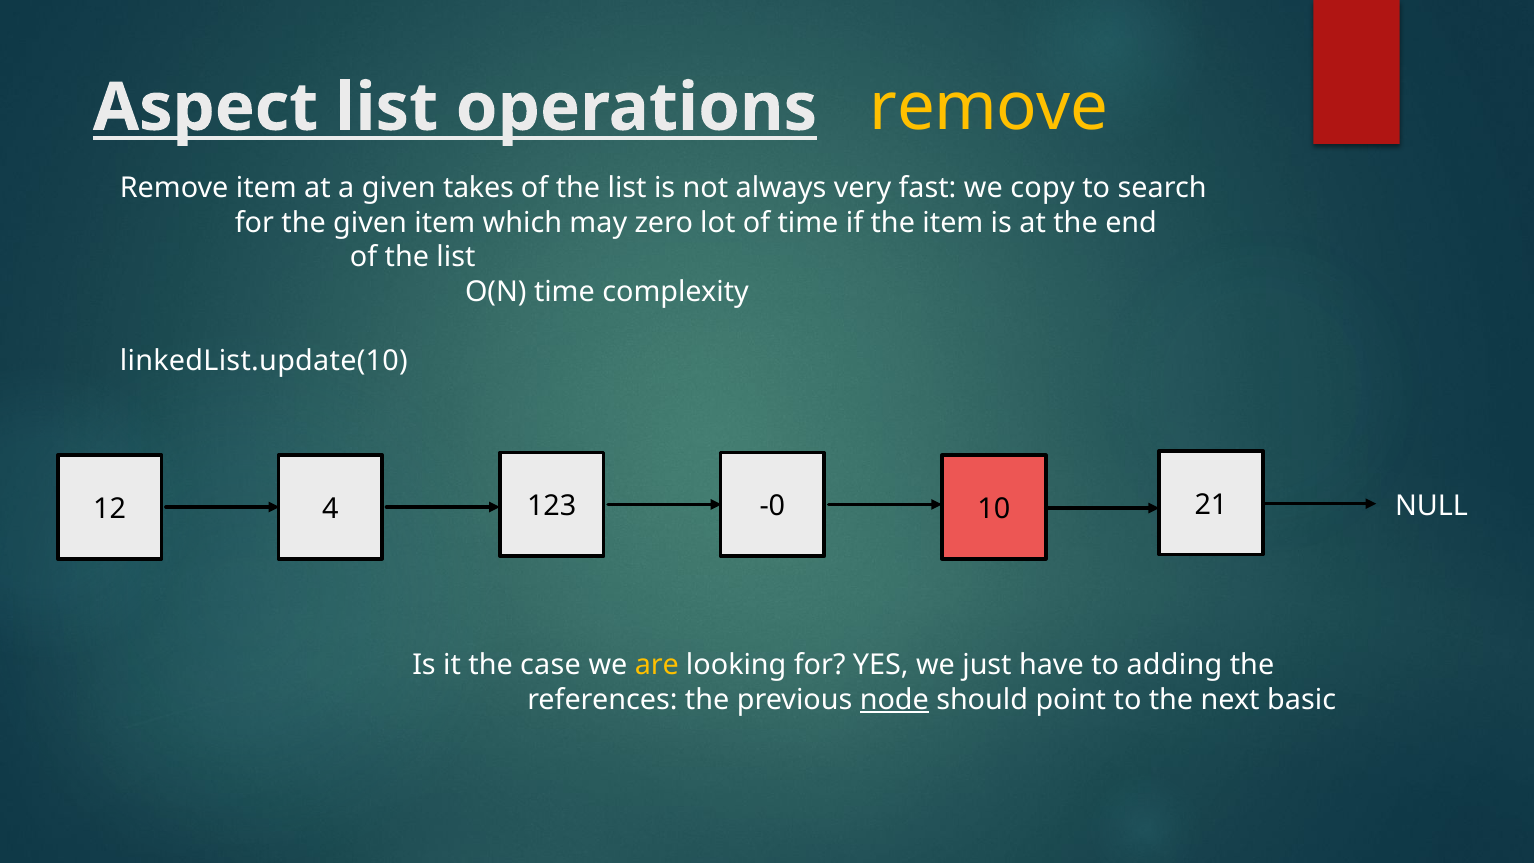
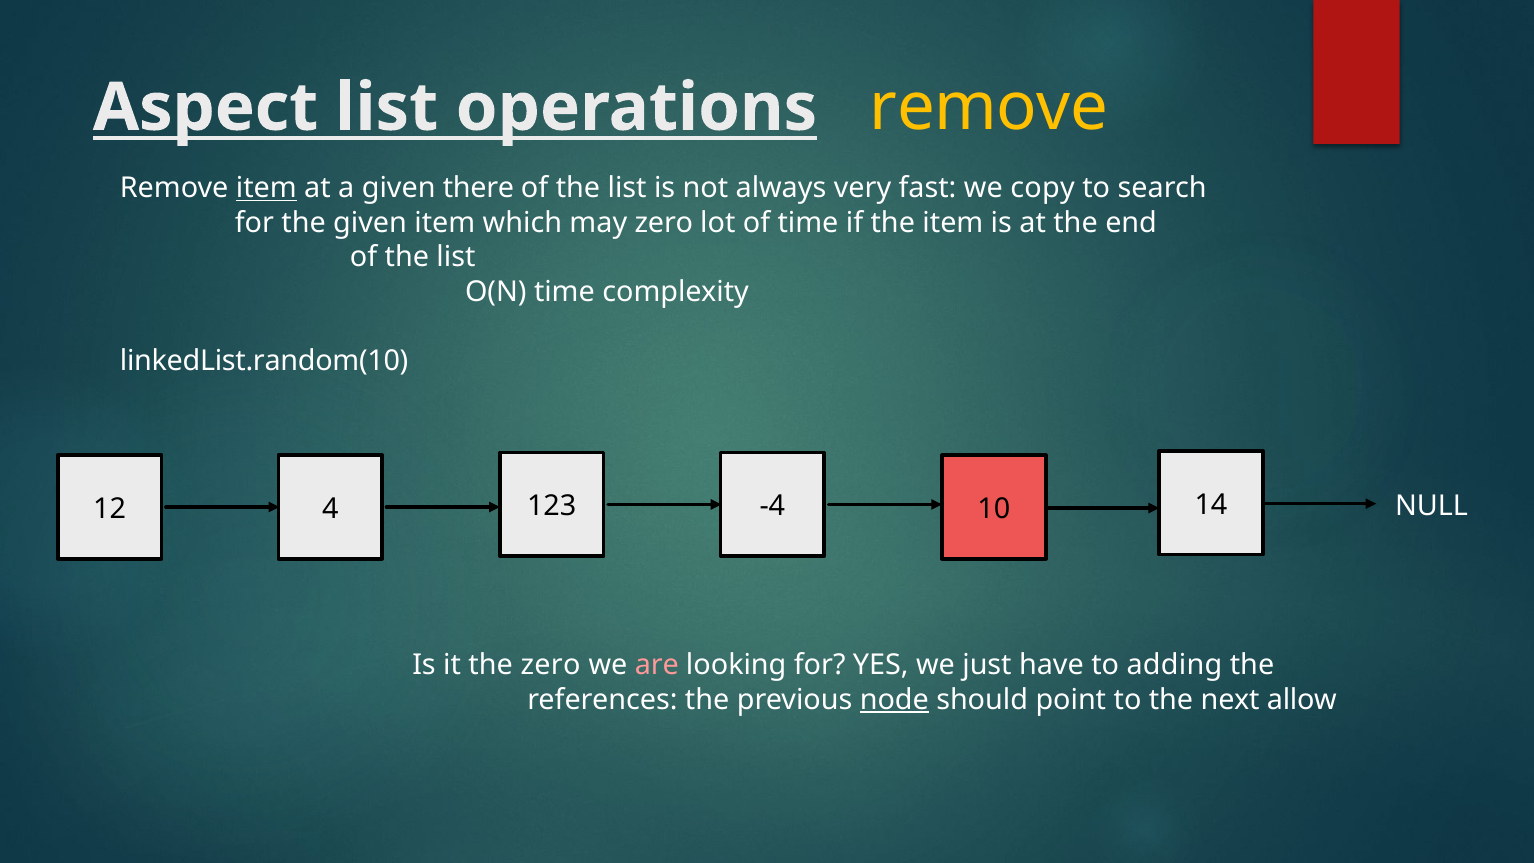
item at (266, 188) underline: none -> present
takes: takes -> there
linkedList.update(10: linkedList.update(10 -> linkedList.random(10
-0: -0 -> -4
21: 21 -> 14
the case: case -> zero
are colour: yellow -> pink
basic: basic -> allow
